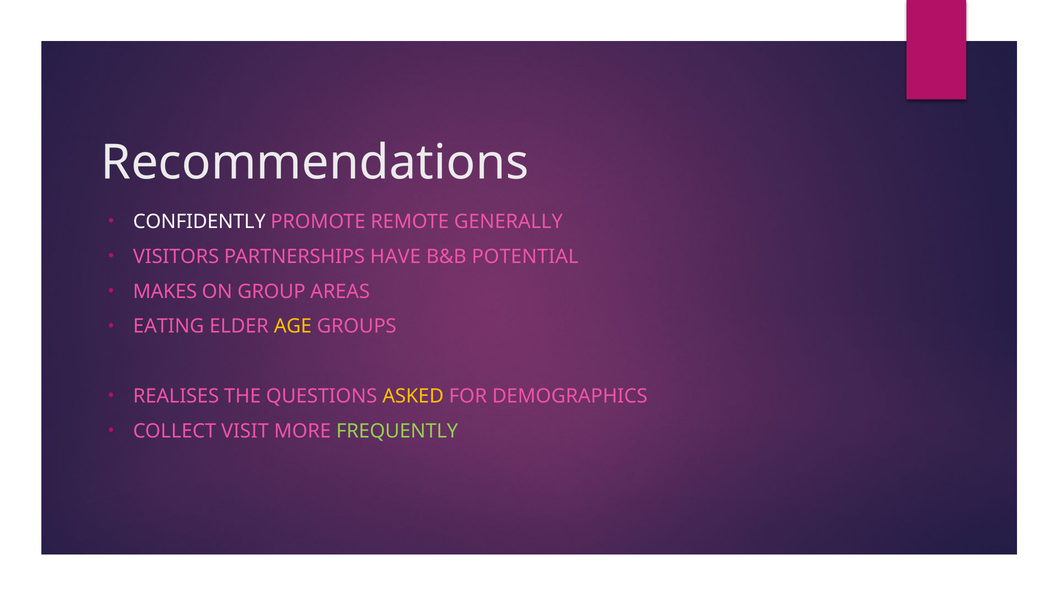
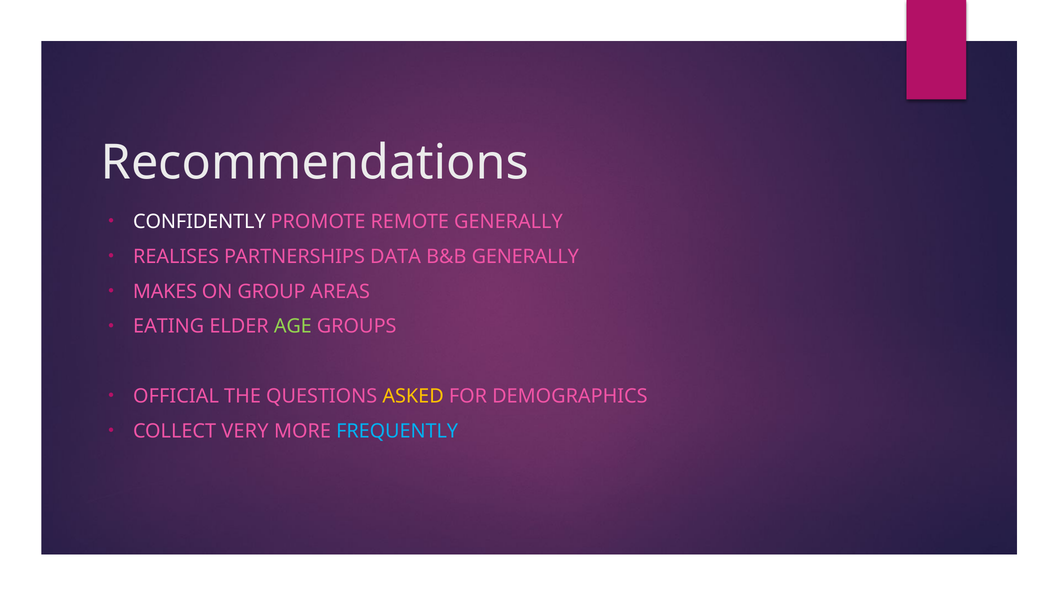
VISITORS: VISITORS -> REALISES
HAVE: HAVE -> DATA
B&B POTENTIAL: POTENTIAL -> GENERALLY
AGE colour: yellow -> light green
REALISES: REALISES -> OFFICIAL
VISIT: VISIT -> VERY
FREQUENTLY colour: light green -> light blue
